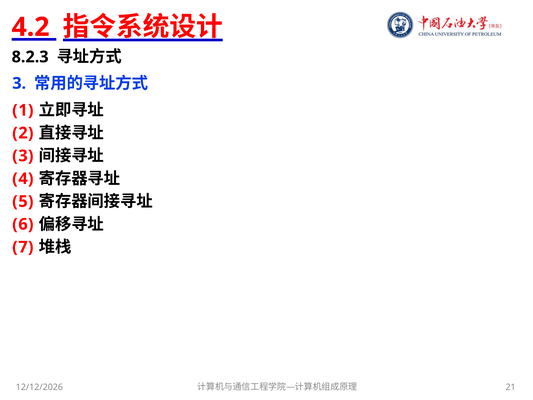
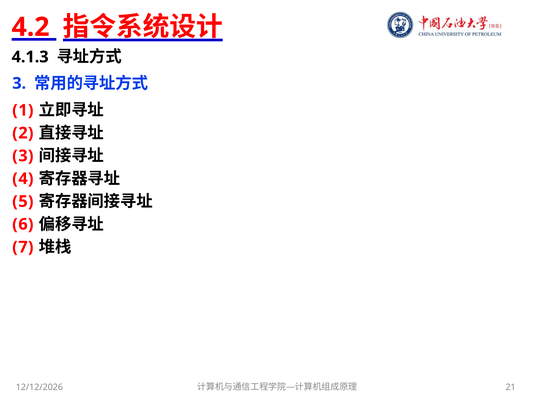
8.2.3: 8.2.3 -> 4.1.3
